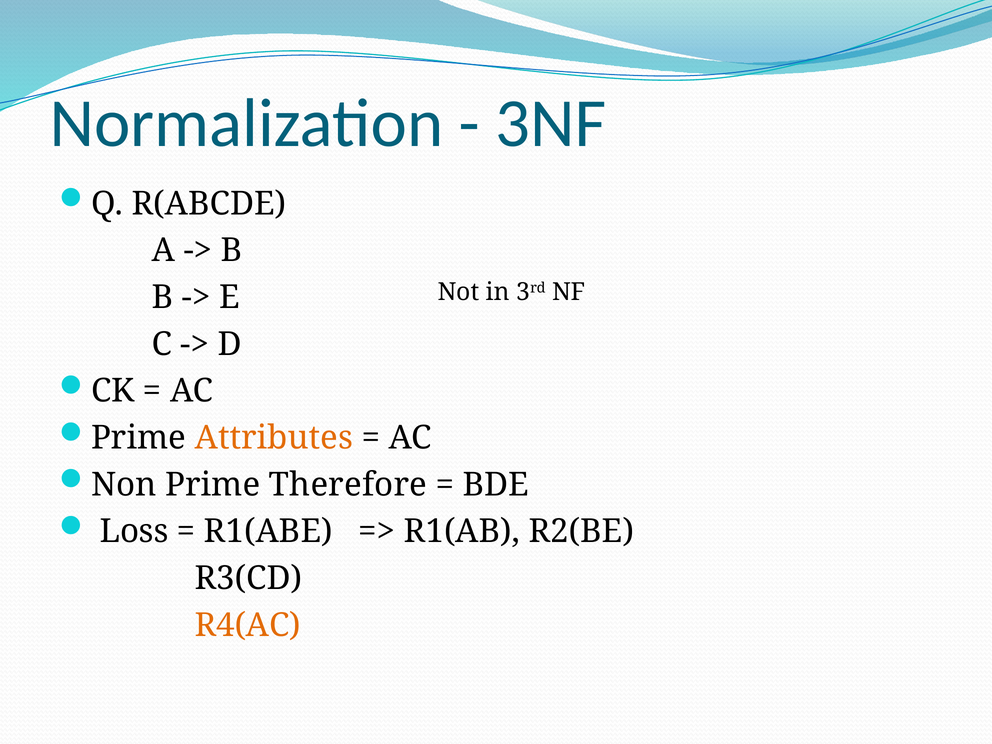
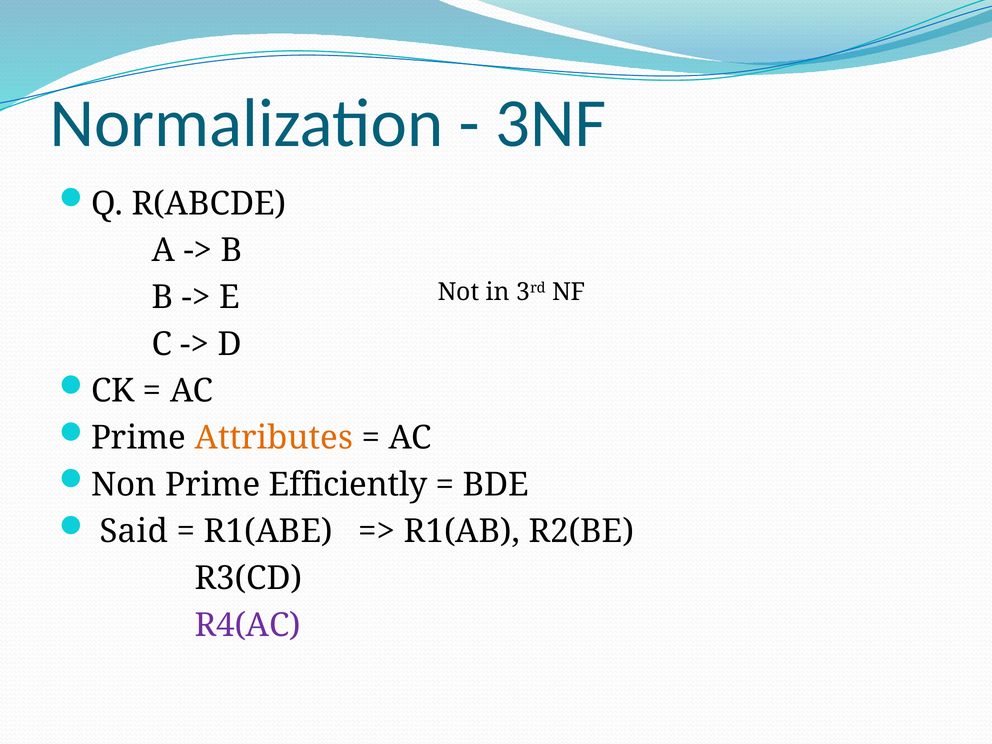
Therefore: Therefore -> Efficiently
Loss: Loss -> Said
R4(AC colour: orange -> purple
